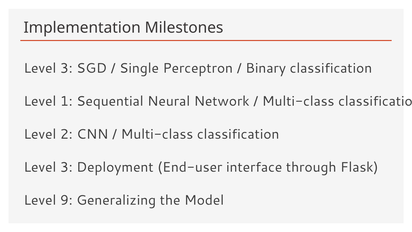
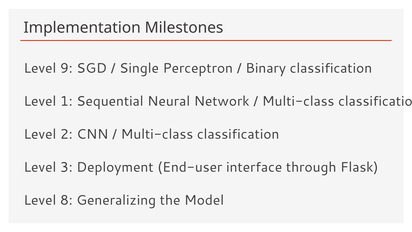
3 at (66, 68): 3 -> 9
9: 9 -> 8
